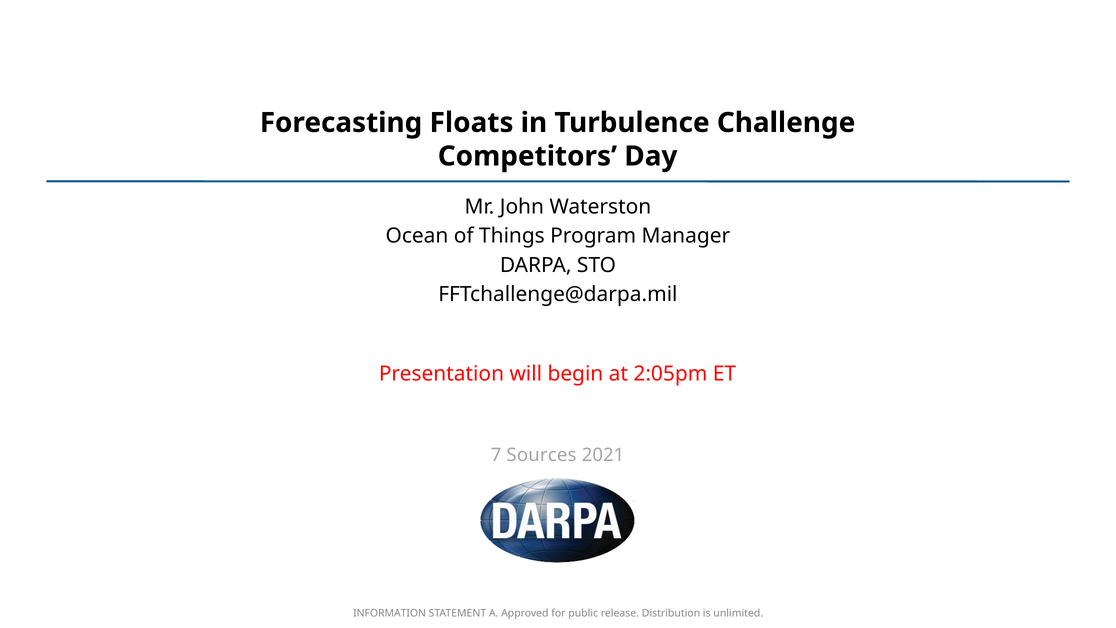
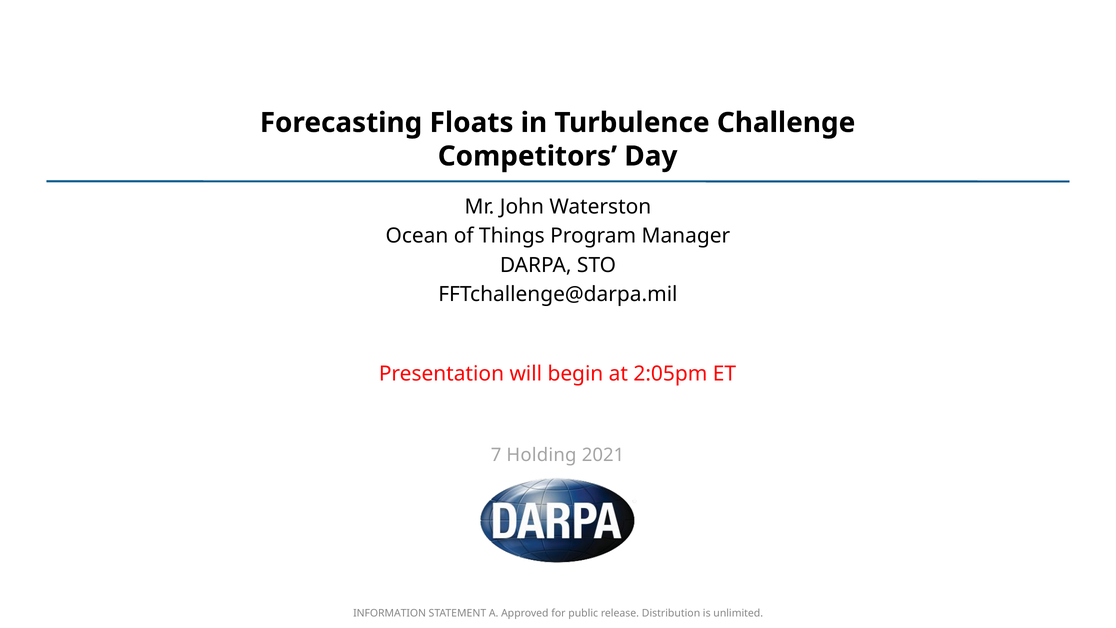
Sources: Sources -> Holding
